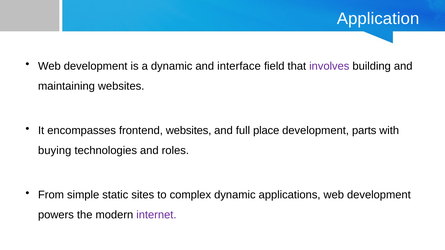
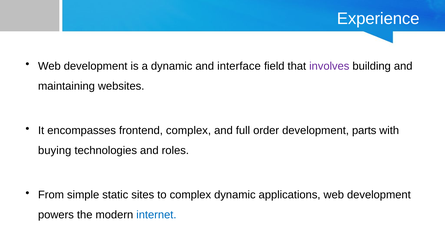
Application: Application -> Experience
frontend websites: websites -> complex
place: place -> order
internet colour: purple -> blue
